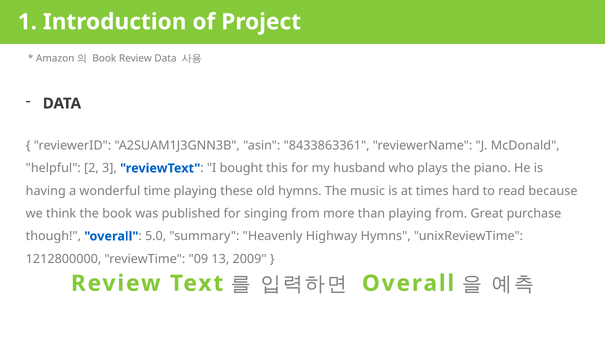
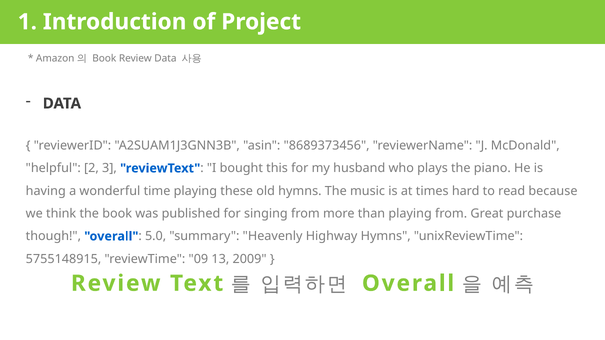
8433863361: 8433863361 -> 8689373456
1212800000: 1212800000 -> 5755148915
